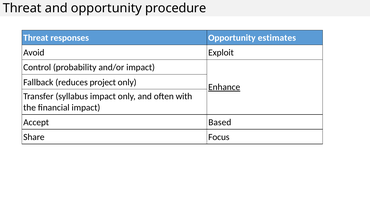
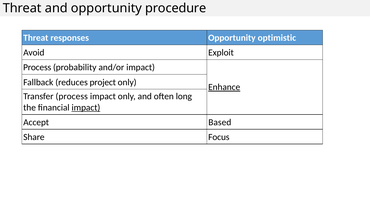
estimates: estimates -> optimistic
Control at (37, 67): Control -> Process
Transfer syllabus: syllabus -> process
with: with -> long
impact at (86, 108) underline: none -> present
